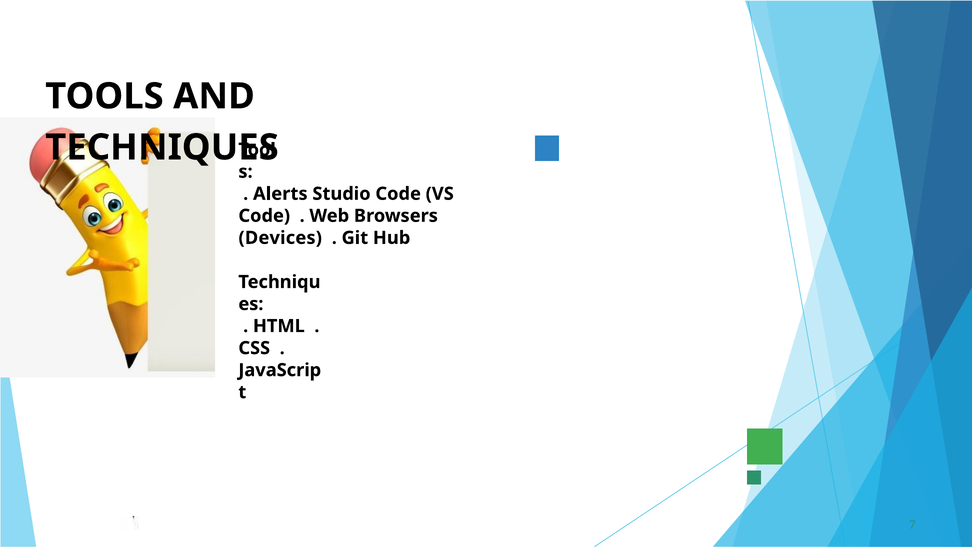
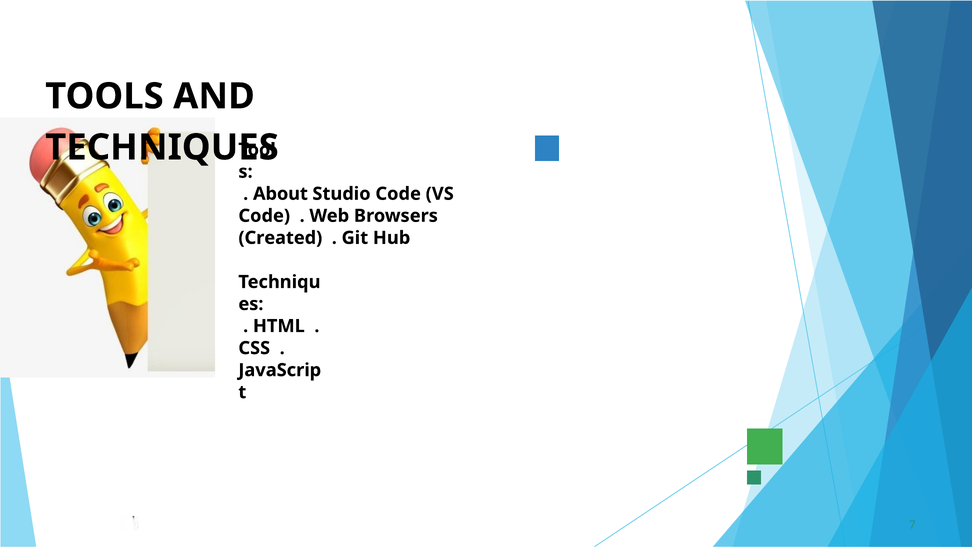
Alerts: Alerts -> About
Devices: Devices -> Created
